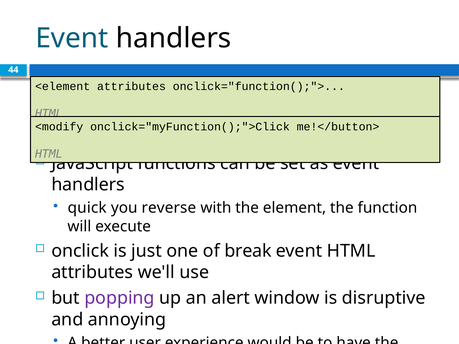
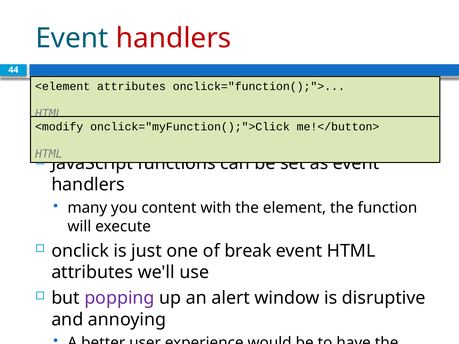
handlers at (174, 38) colour: black -> red
quick: quick -> many
reverse: reverse -> content
